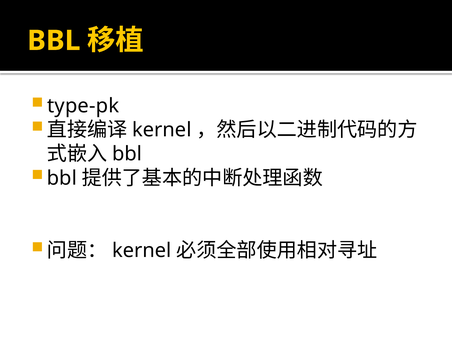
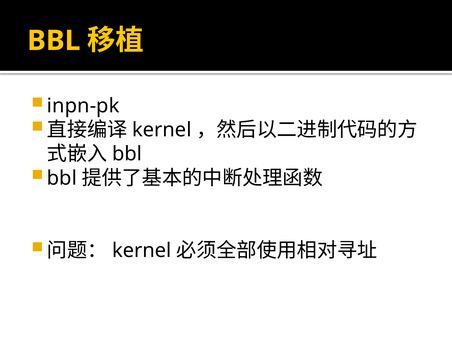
type-pk: type-pk -> inpn-pk
